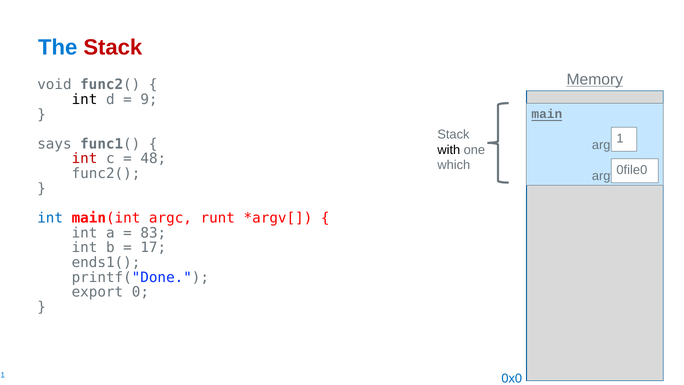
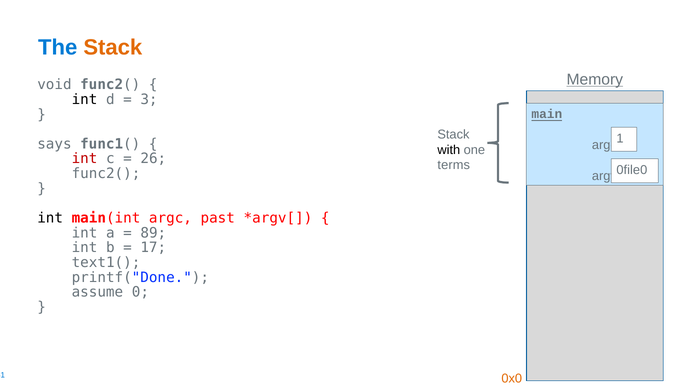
Stack at (113, 48) colour: red -> orange
9: 9 -> 3
48: 48 -> 26
which: which -> terms
int at (50, 218) colour: blue -> black
runt: runt -> past
83: 83 -> 89
ends1(: ends1( -> text1(
export: export -> assume
0x0 colour: blue -> orange
